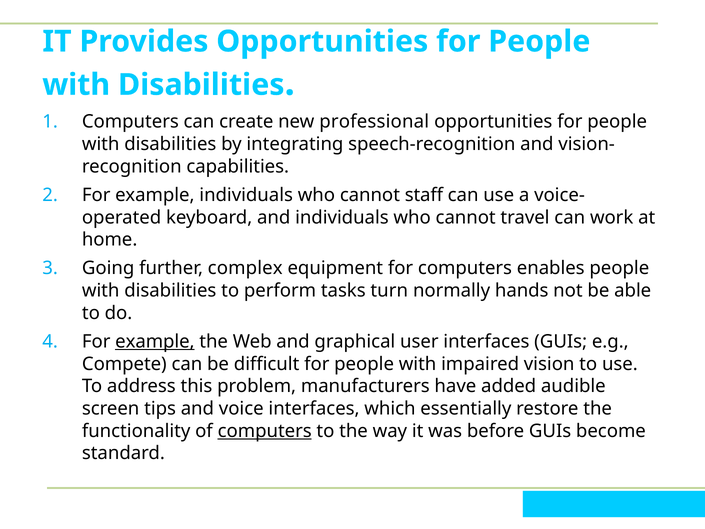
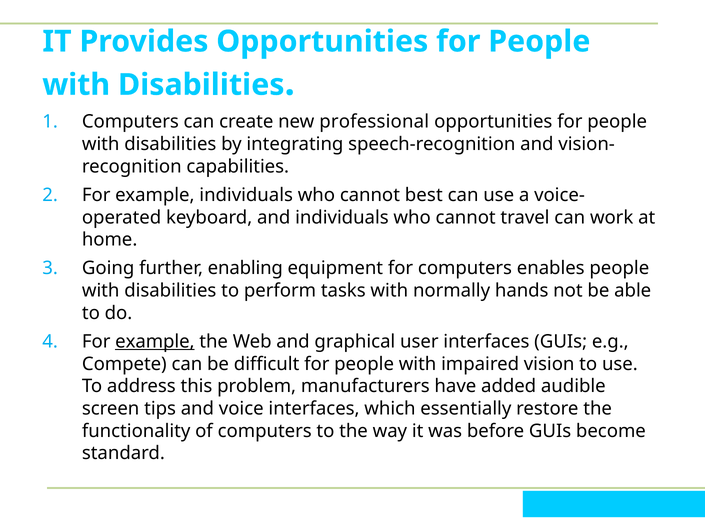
staff: staff -> best
complex: complex -> enabling
tasks turn: turn -> with
computers at (265, 431) underline: present -> none
